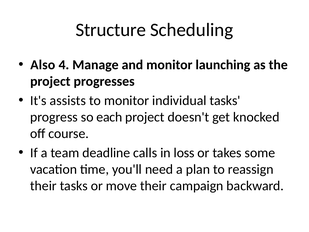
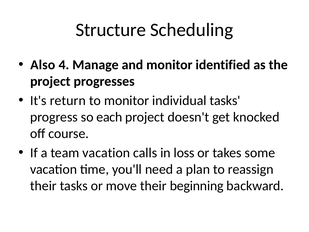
launching: launching -> identified
assists: assists -> return
team deadline: deadline -> vacation
campaign: campaign -> beginning
